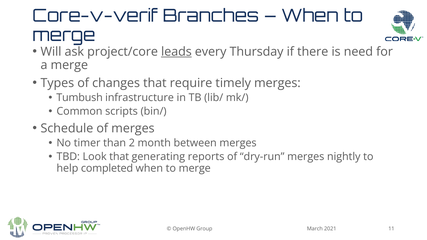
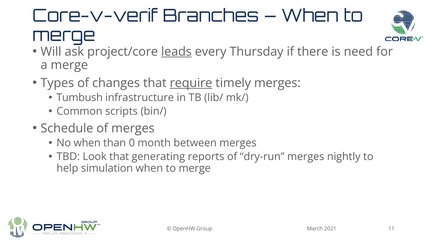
require underline: none -> present
No timer: timer -> when
2: 2 -> 0
completed: completed -> simulation
